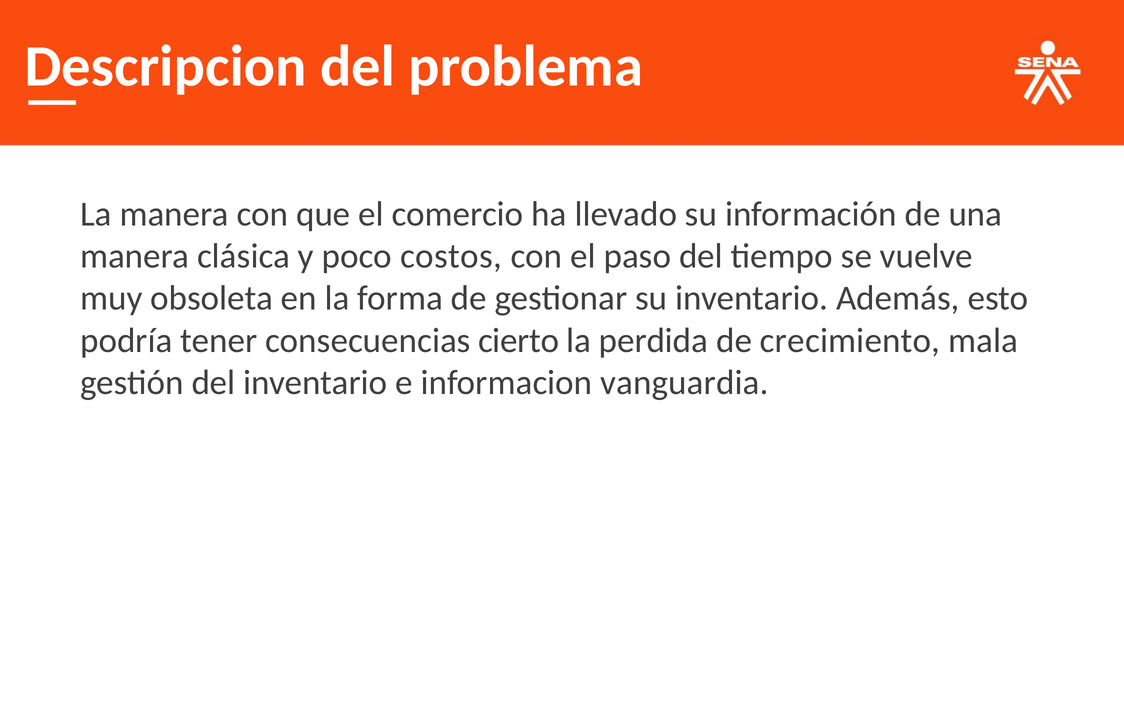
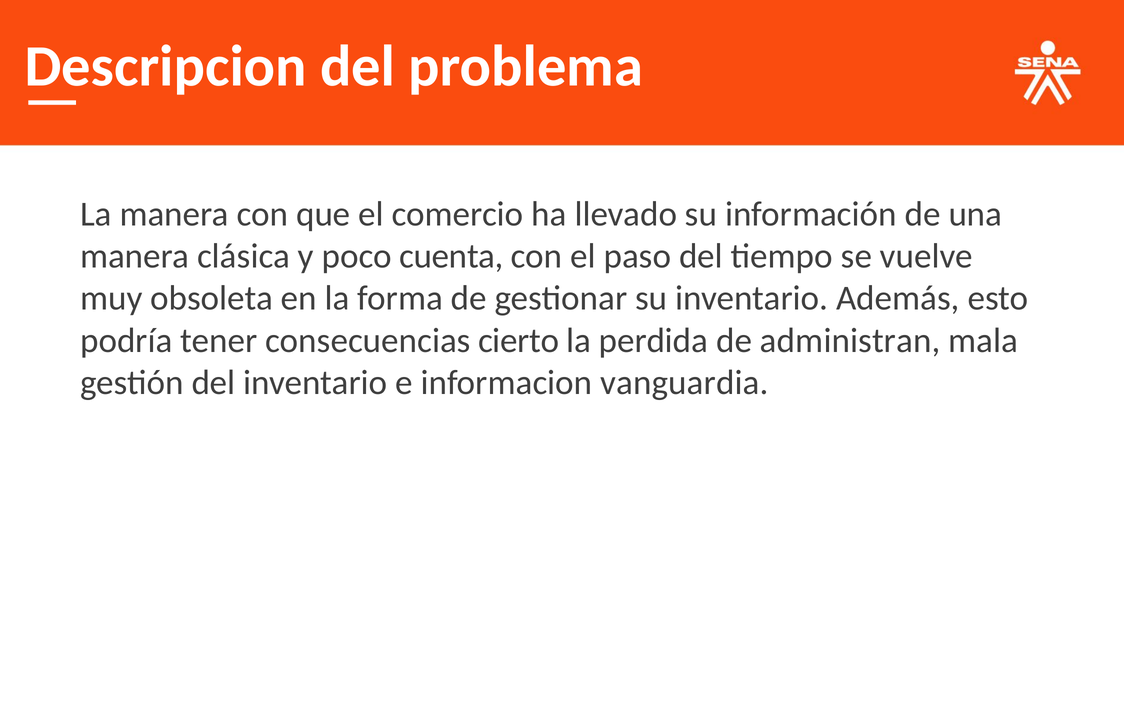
costos: costos -> cuenta
crecimiento: crecimiento -> administran
